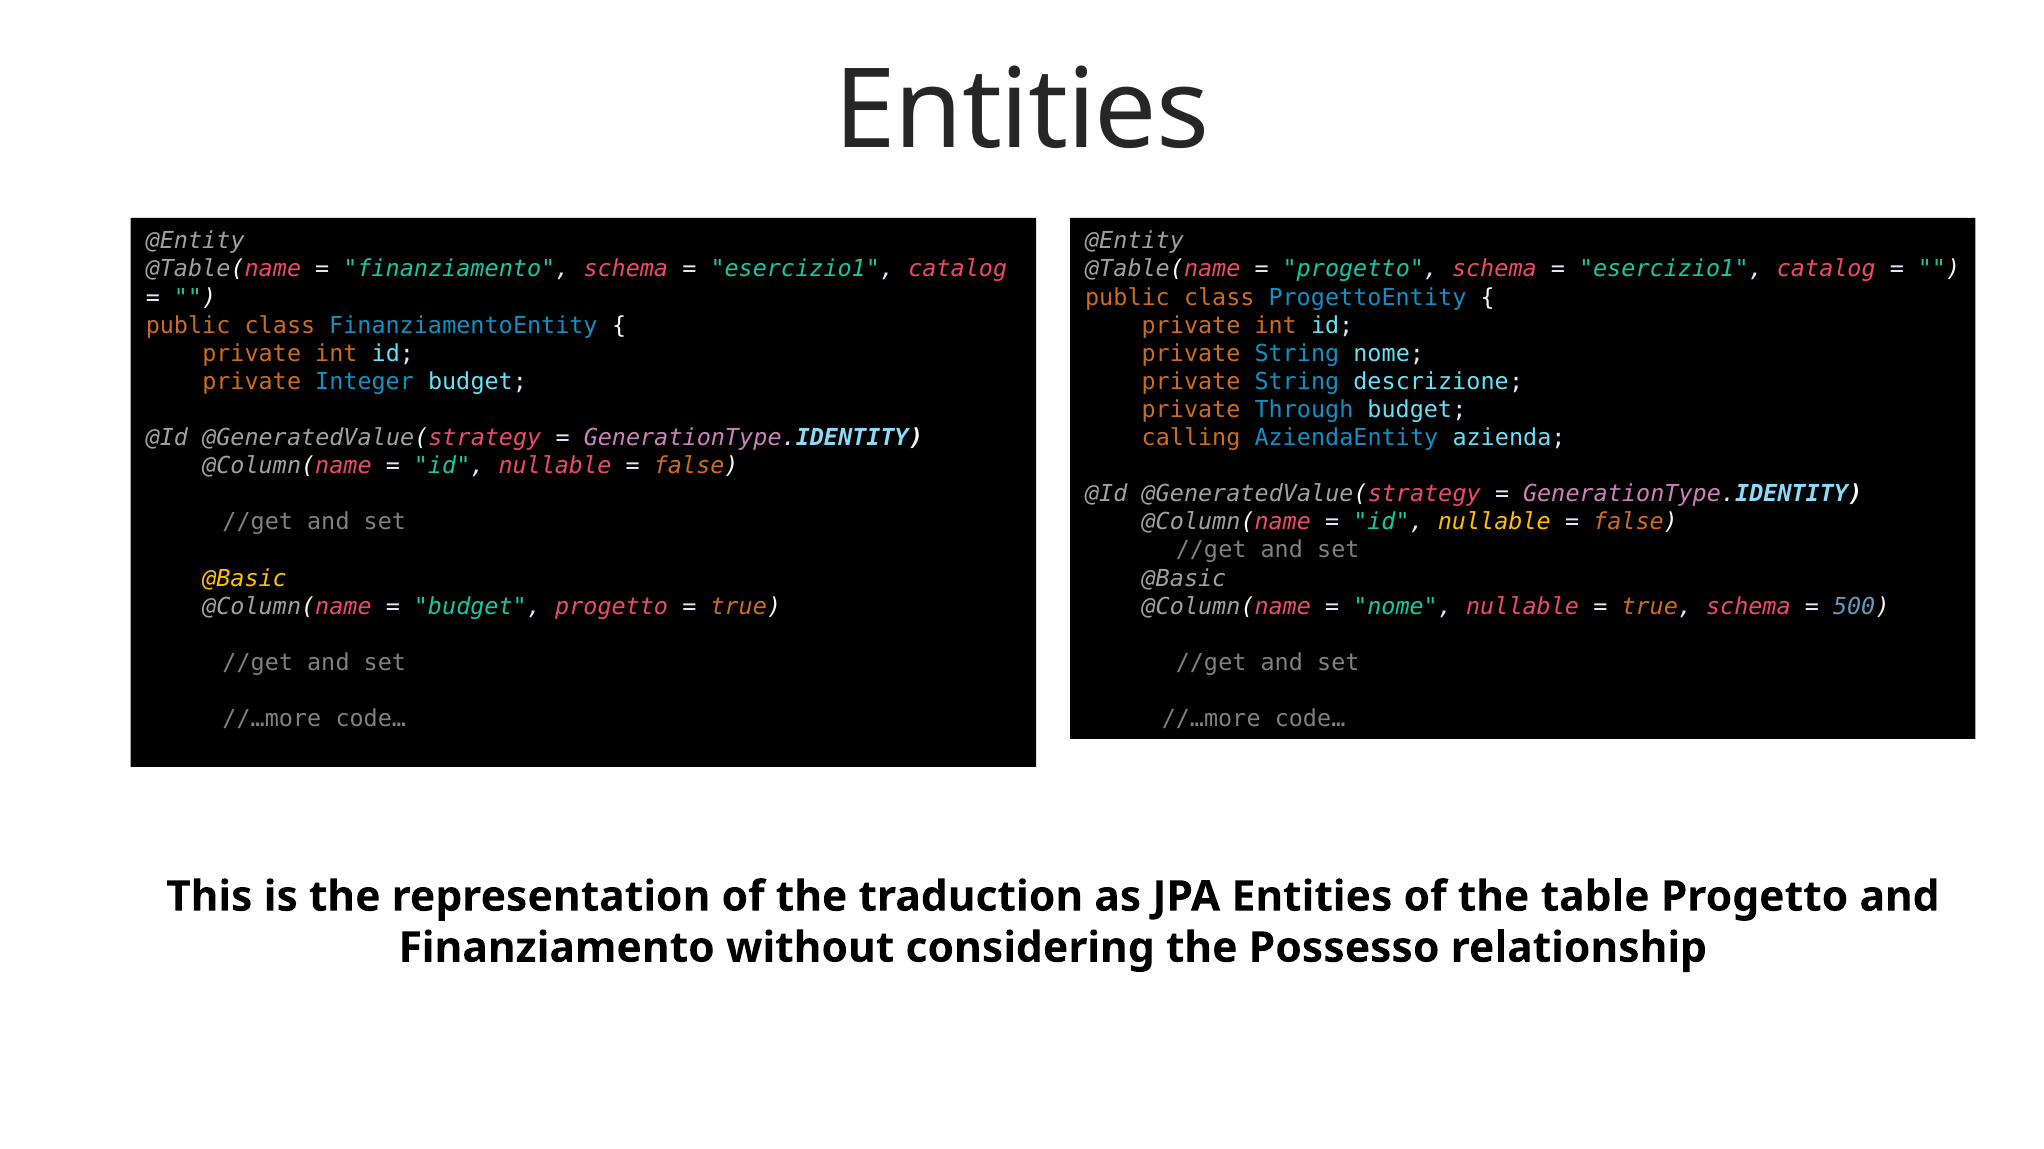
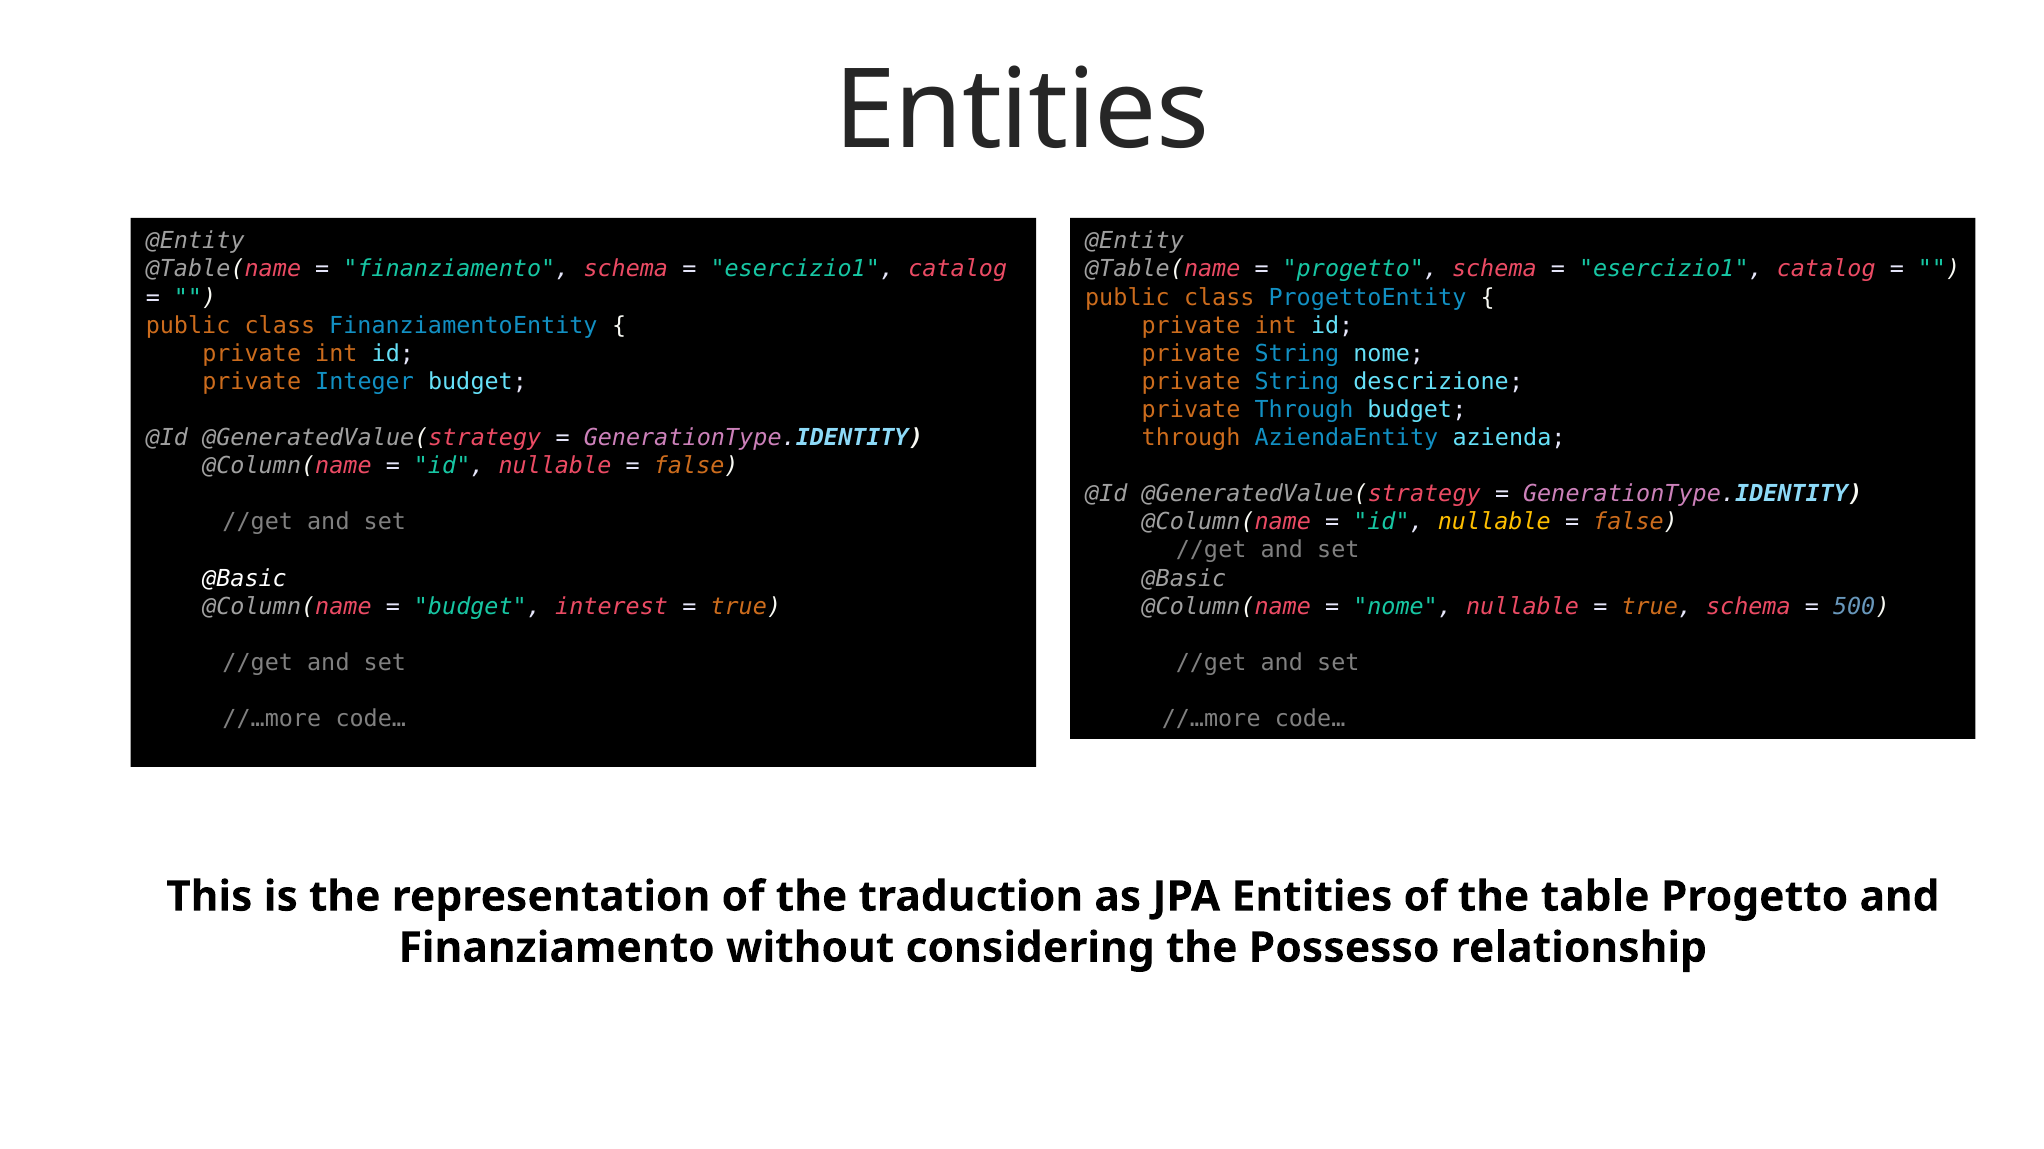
calling at (1191, 438): calling -> through
@Basic at (245, 579) colour: yellow -> white
budget progetto: progetto -> interest
